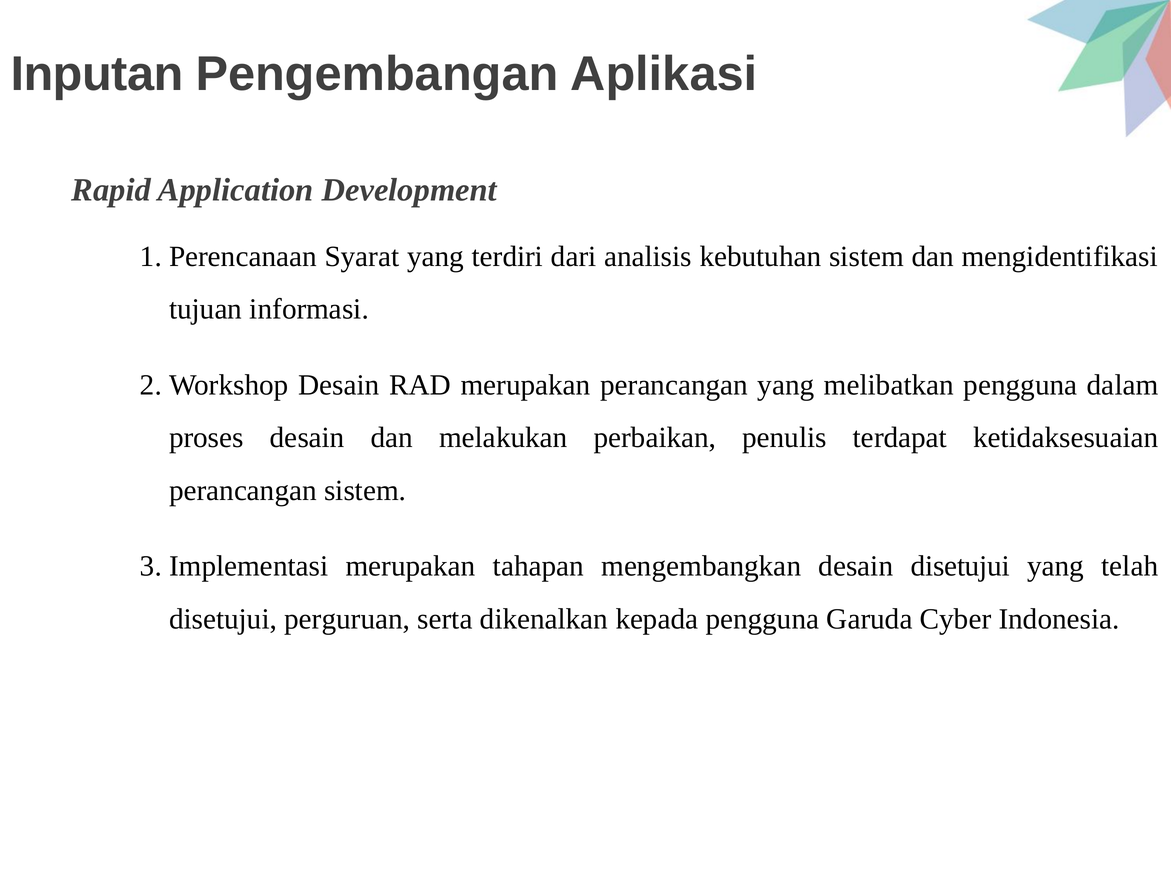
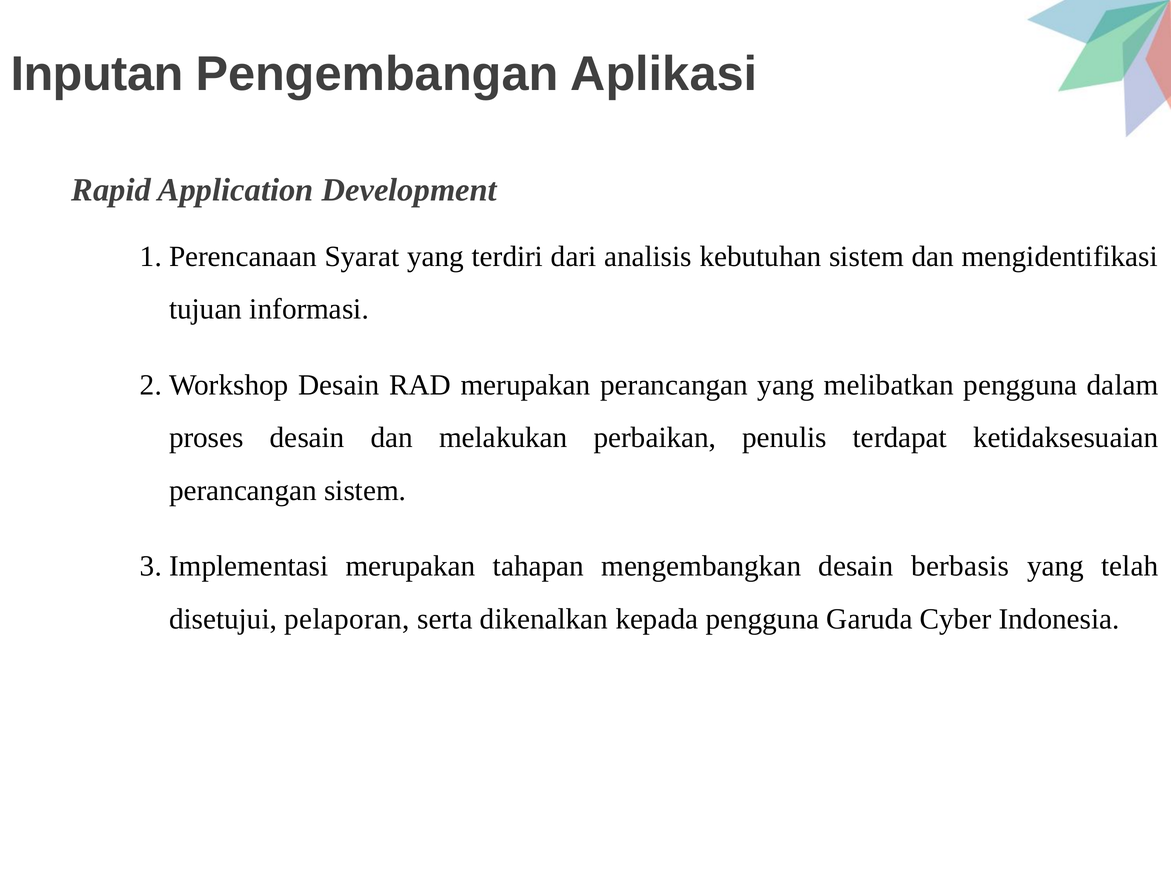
desain disetujui: disetujui -> berbasis
perguruan: perguruan -> pelaporan
